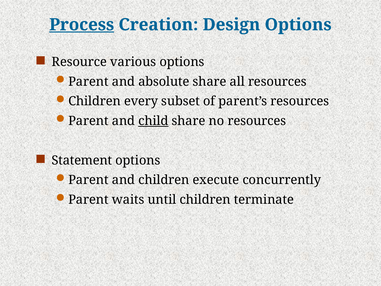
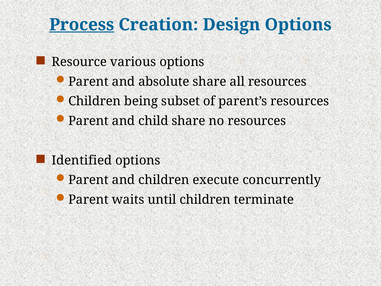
every: every -> being
child underline: present -> none
Statement: Statement -> Identified
